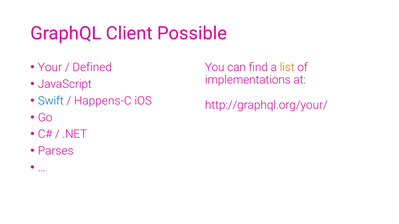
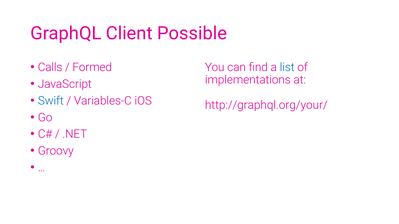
Your: Your -> Calls
Defined: Defined -> Formed
list colour: orange -> blue
Happens-C: Happens-C -> Variables-C
Parses: Parses -> Groovy
